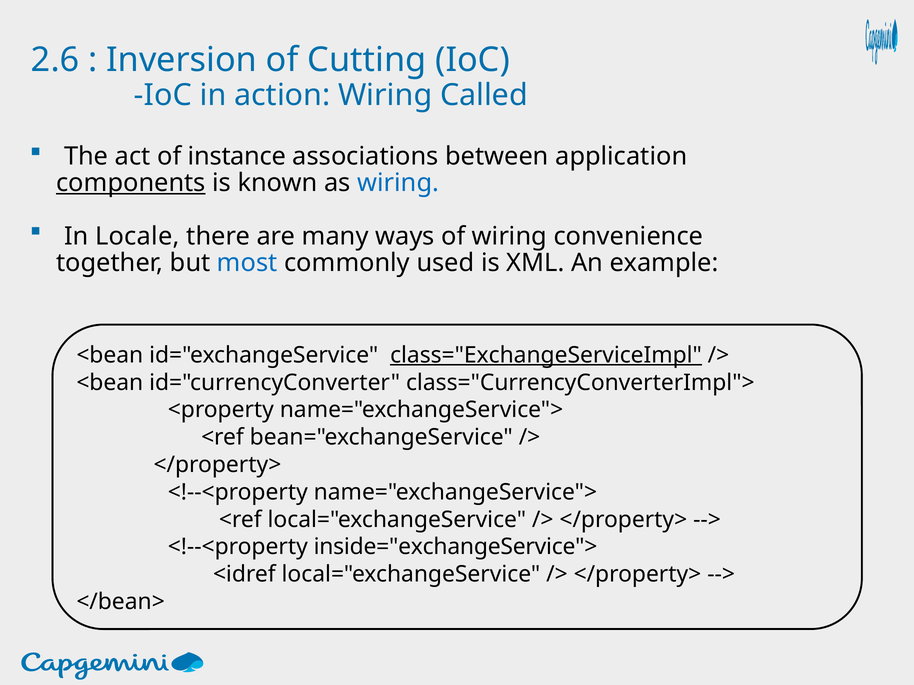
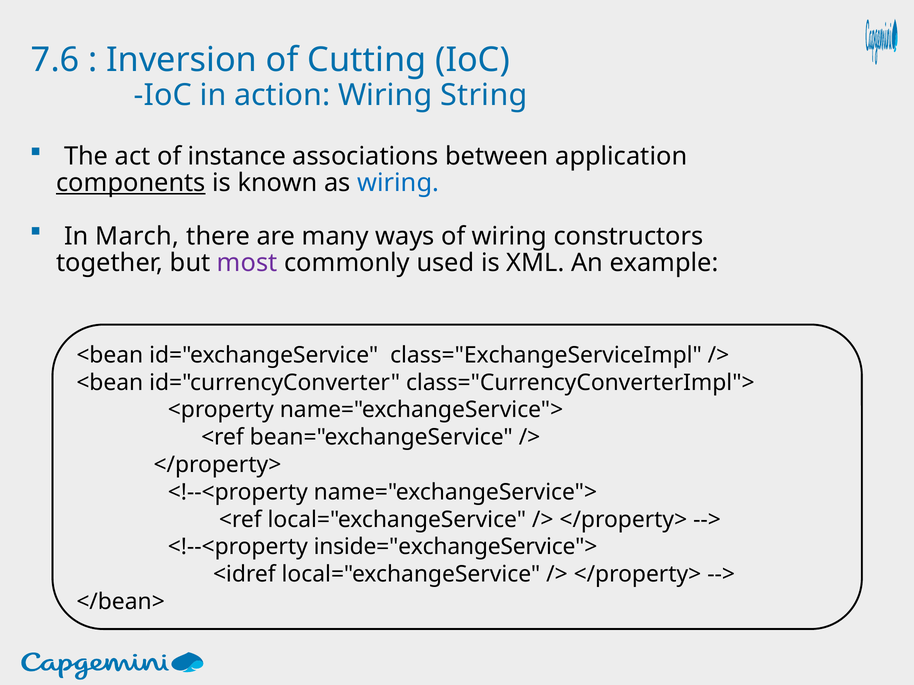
2.6: 2.6 -> 7.6
Called: Called -> String
Locale: Locale -> March
convenience: convenience -> constructors
most colour: blue -> purple
class="ExchangeServiceImpl underline: present -> none
